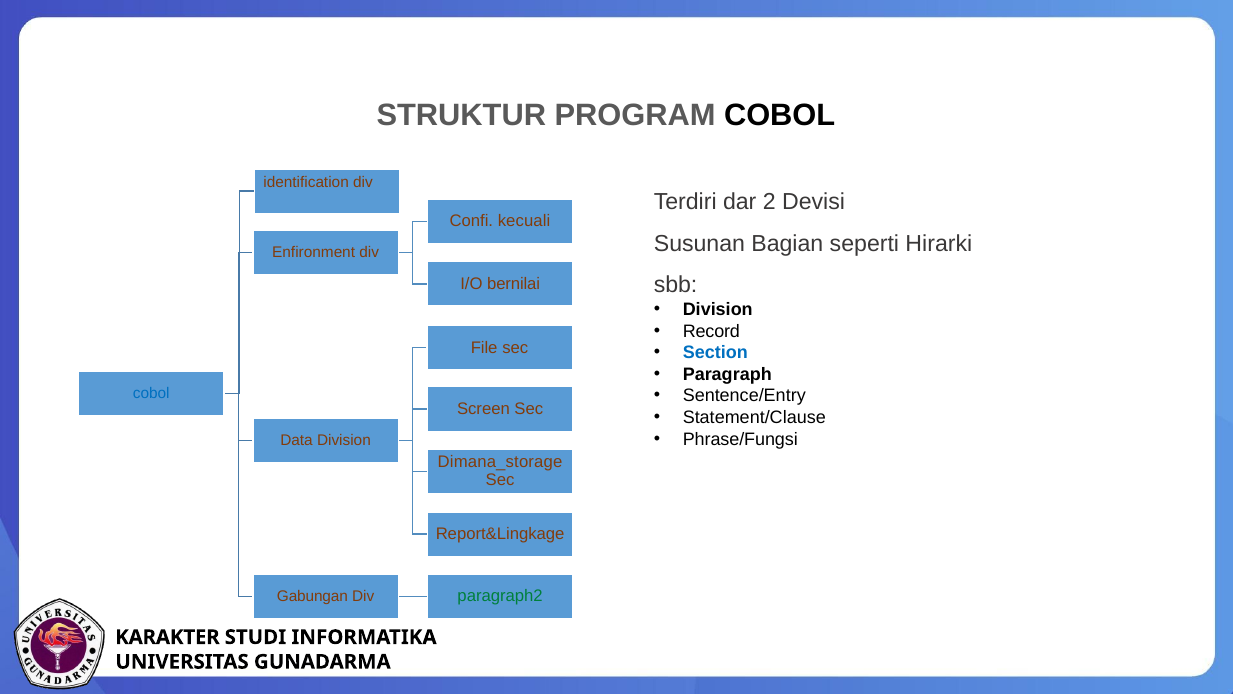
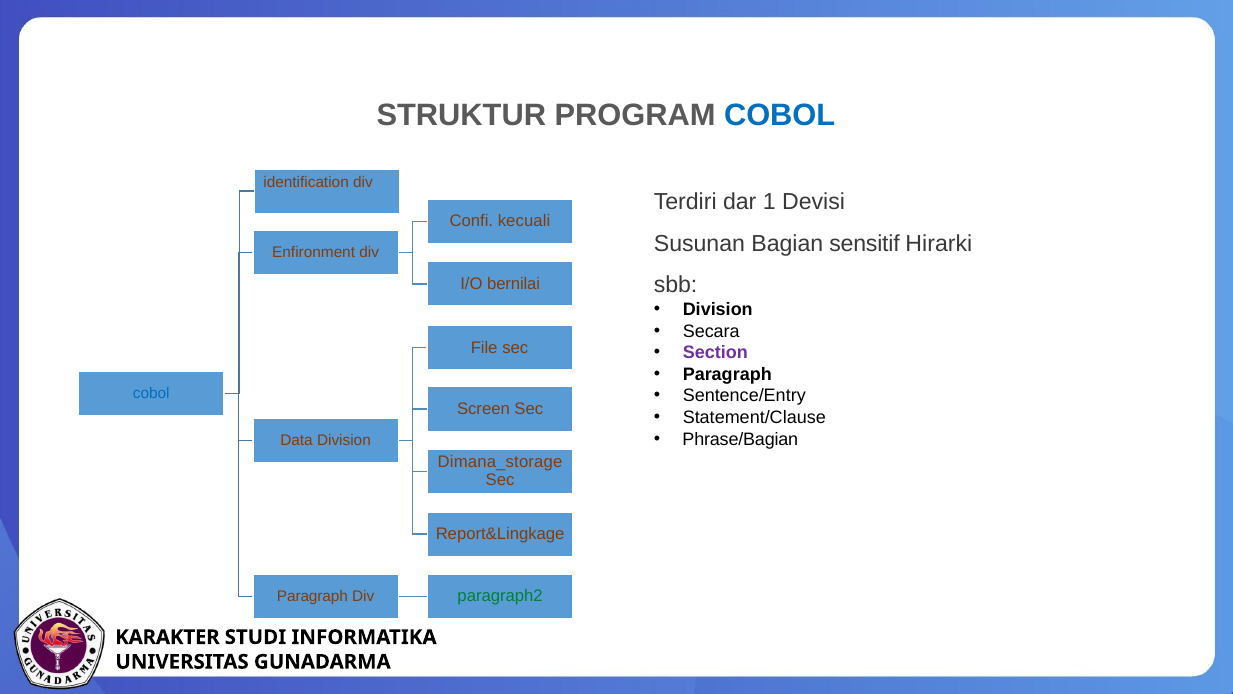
COBOL at (780, 115) colour: black -> blue
dar 2: 2 -> 1
seperti: seperti -> sensitif
Record: Record -> Secara
Section colour: blue -> purple
Phrase/Fungsi: Phrase/Fungsi -> Phrase/Bagian
Gabungan at (312, 596): Gabungan -> Paragraph
